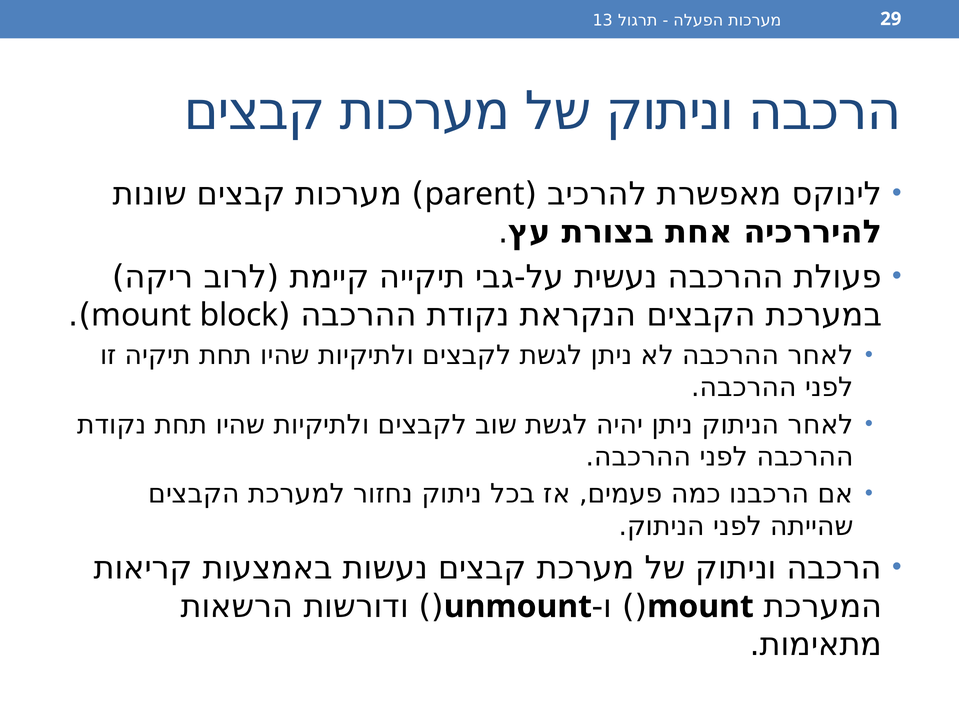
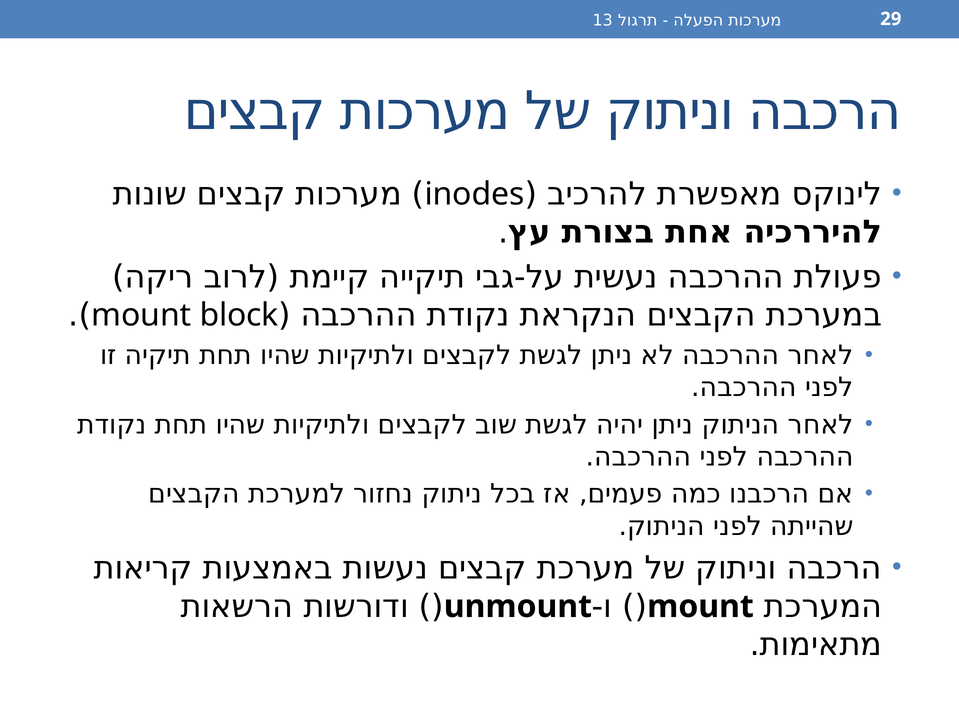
parent: parent -> inodes
